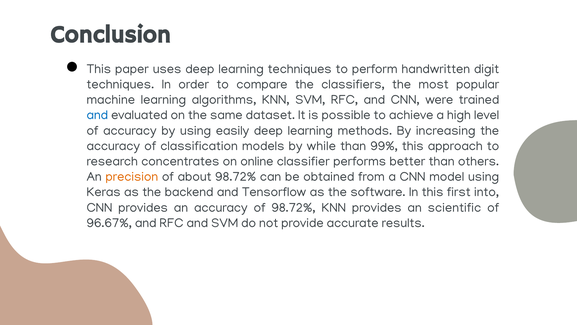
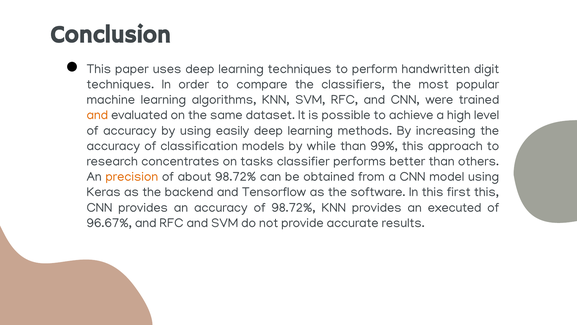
and at (97, 115) colour: blue -> orange
online: online -> tasks
first into: into -> this
scientific: scientific -> executed
